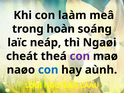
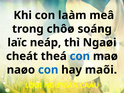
hoàn: hoàn -> chôø
con at (80, 56) colour: purple -> blue
aùnh: aùnh -> maõi
